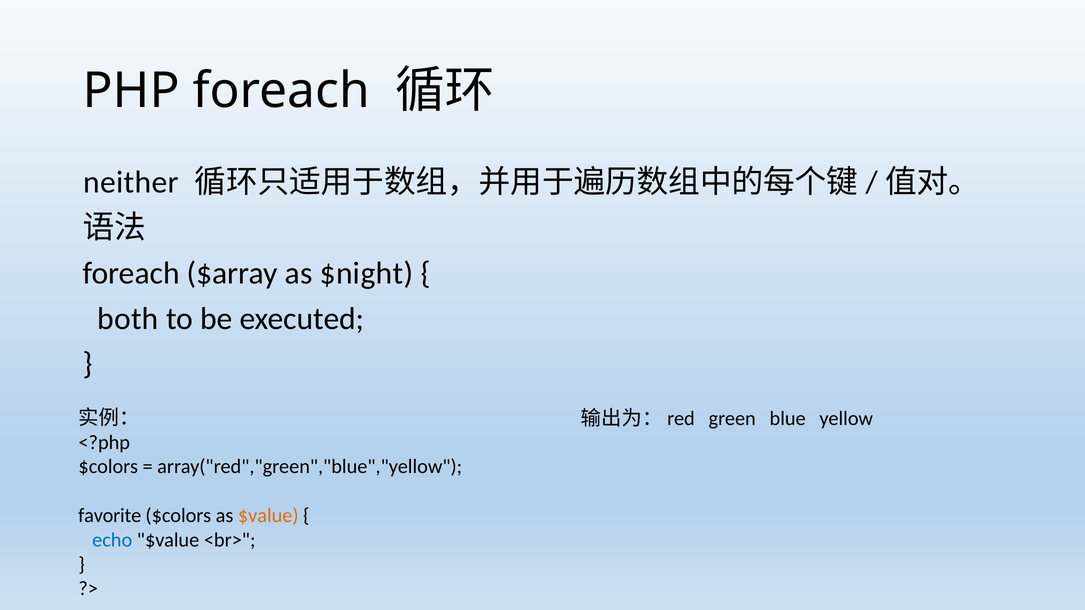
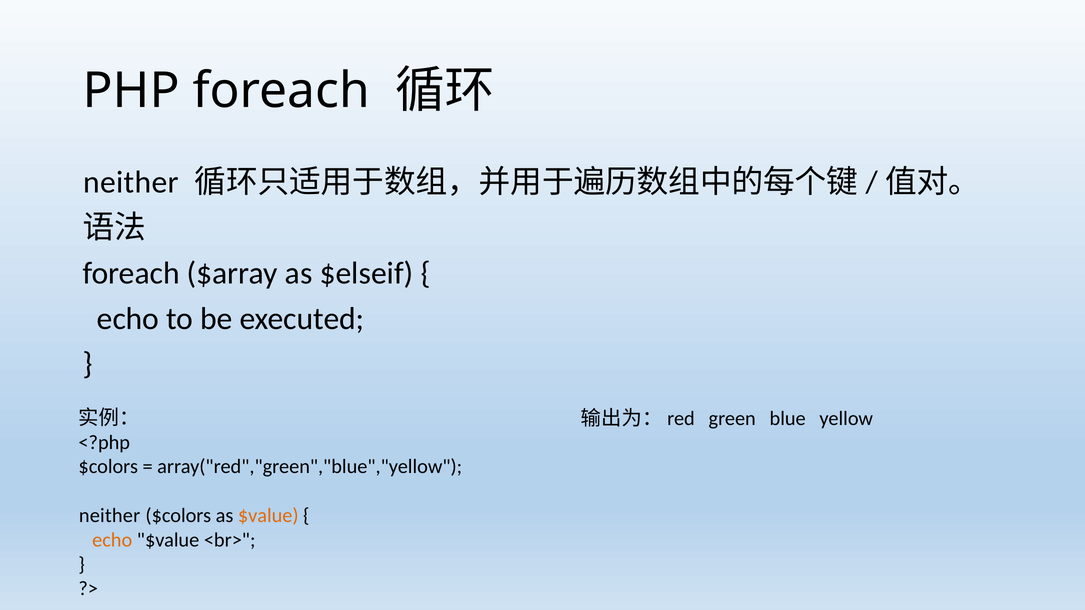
$night: $night -> $elseif
both at (128, 319): both -> echo
favorite at (110, 516): favorite -> neither
echo at (112, 540) colour: blue -> orange
